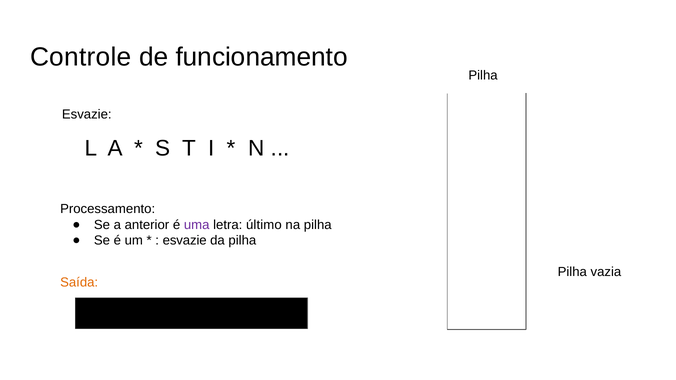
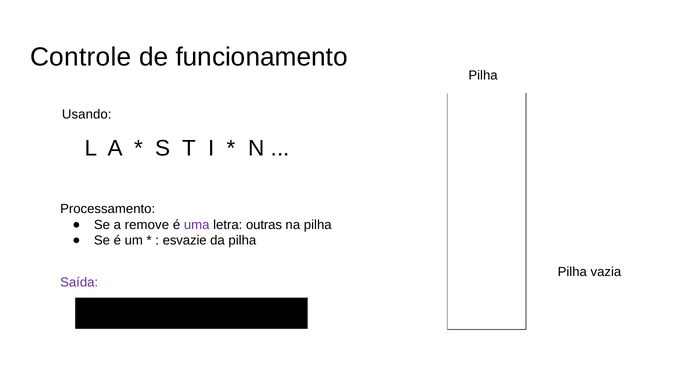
Esvazie at (87, 114): Esvazie -> Usando
anterior: anterior -> remove
último: último -> outras
Saída colour: orange -> purple
